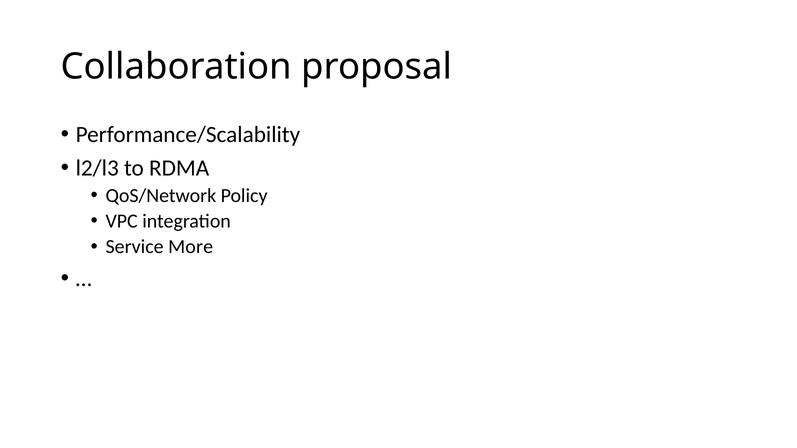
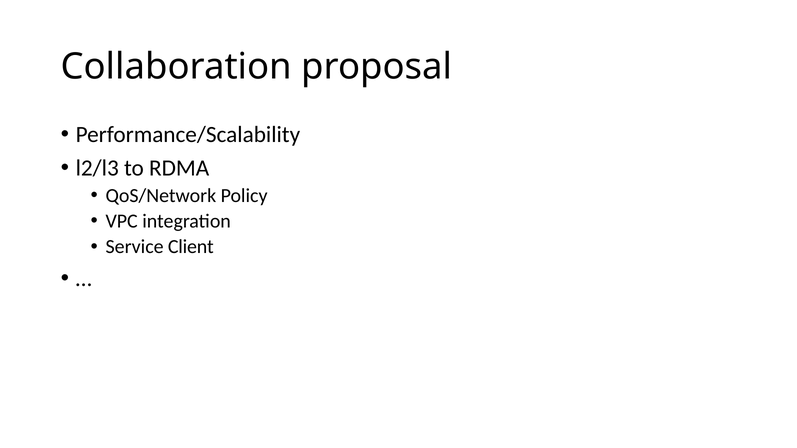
More: More -> Client
